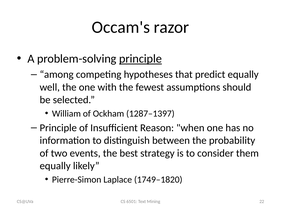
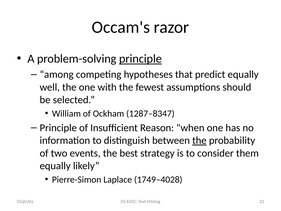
1287–1397: 1287–1397 -> 1287–8347
the at (199, 140) underline: none -> present
1749–1820: 1749–1820 -> 1749–4028
